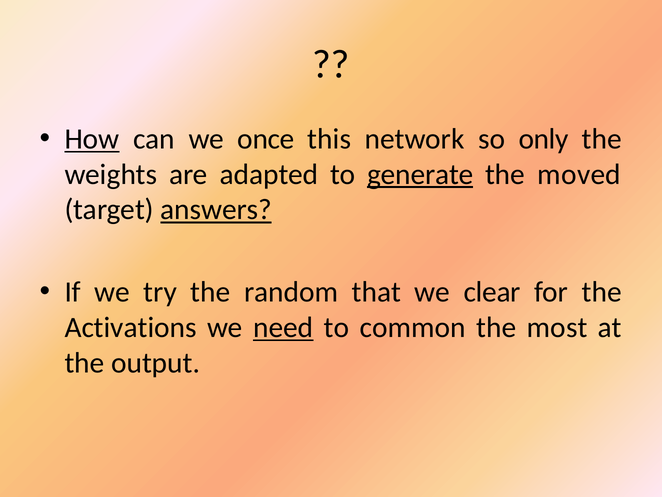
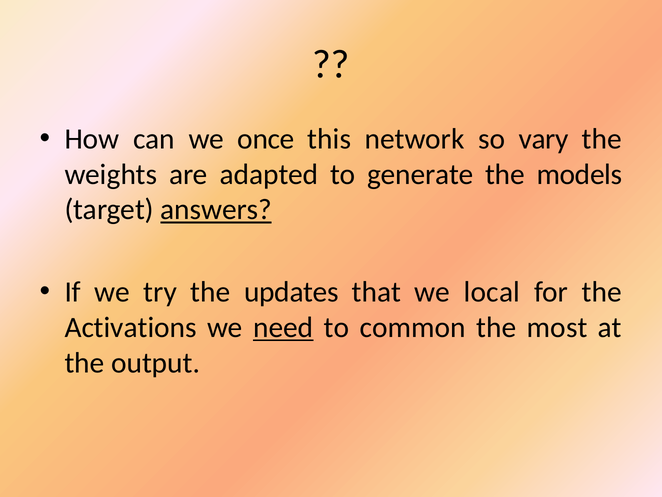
How underline: present -> none
only: only -> vary
generate underline: present -> none
moved: moved -> models
random: random -> updates
clear: clear -> local
